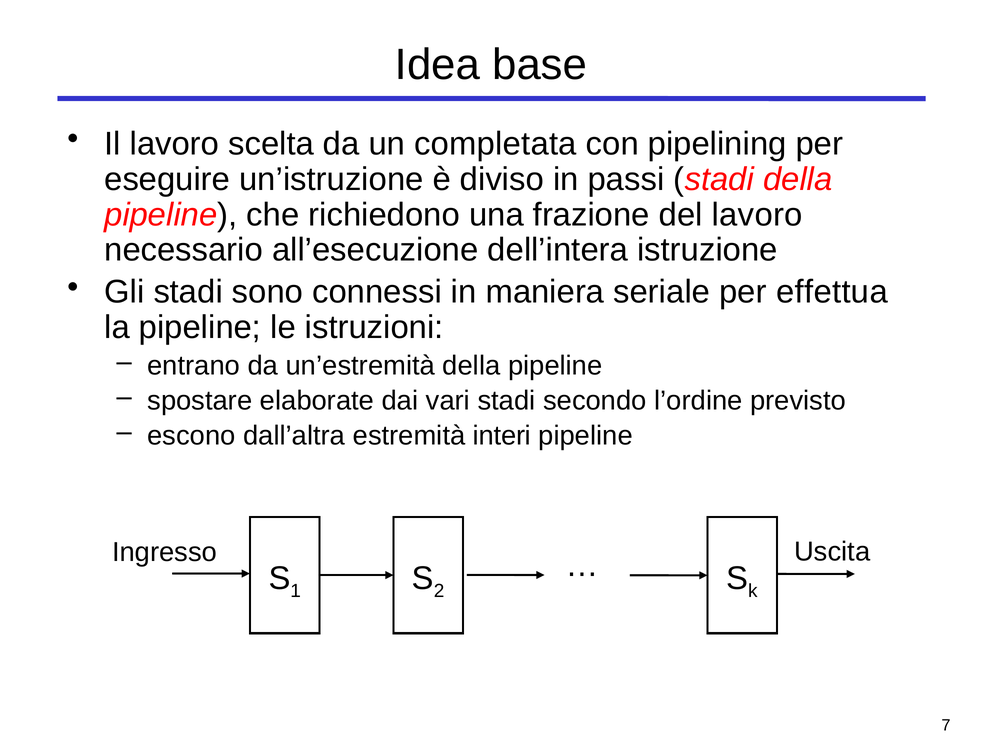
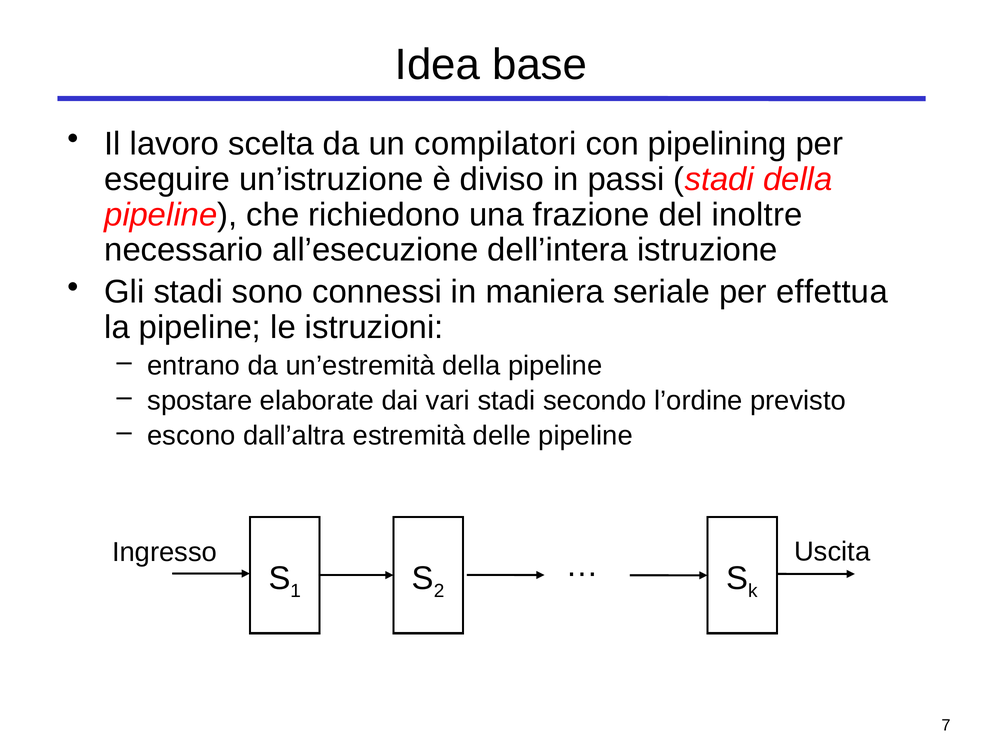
completata: completata -> compilatori
del lavoro: lavoro -> inoltre
interi: interi -> delle
